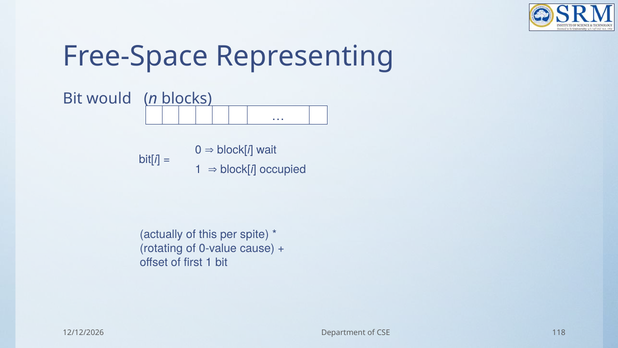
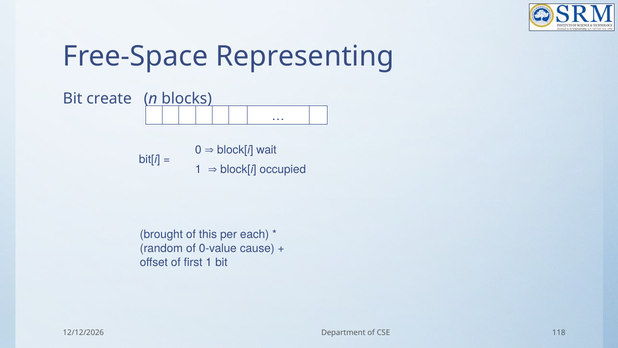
would: would -> create
actually: actually -> brought
spite: spite -> each
rotating: rotating -> random
